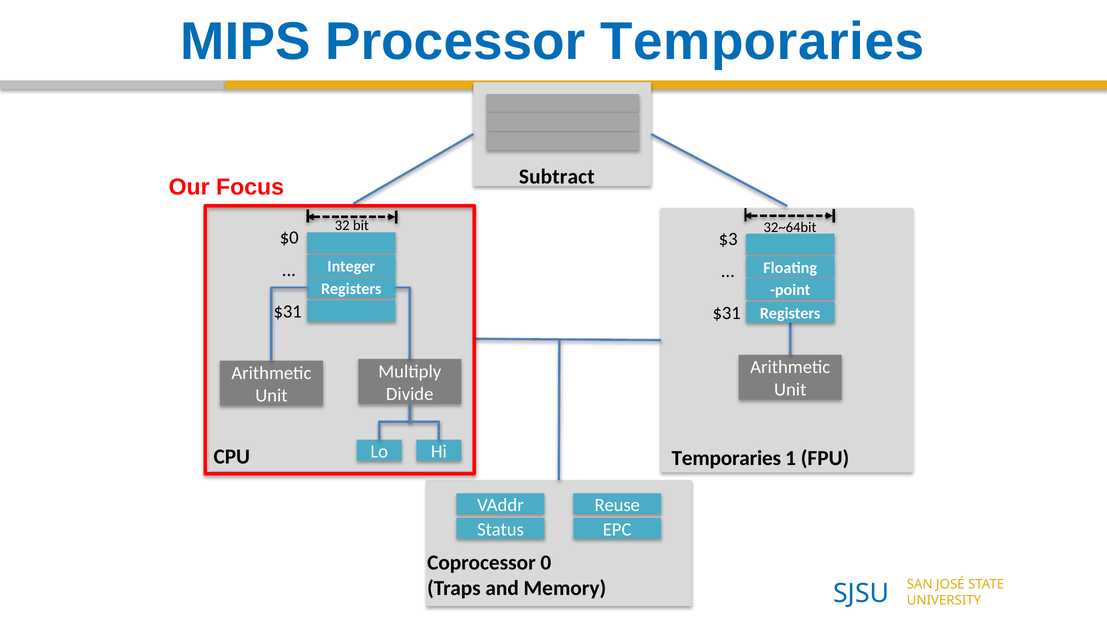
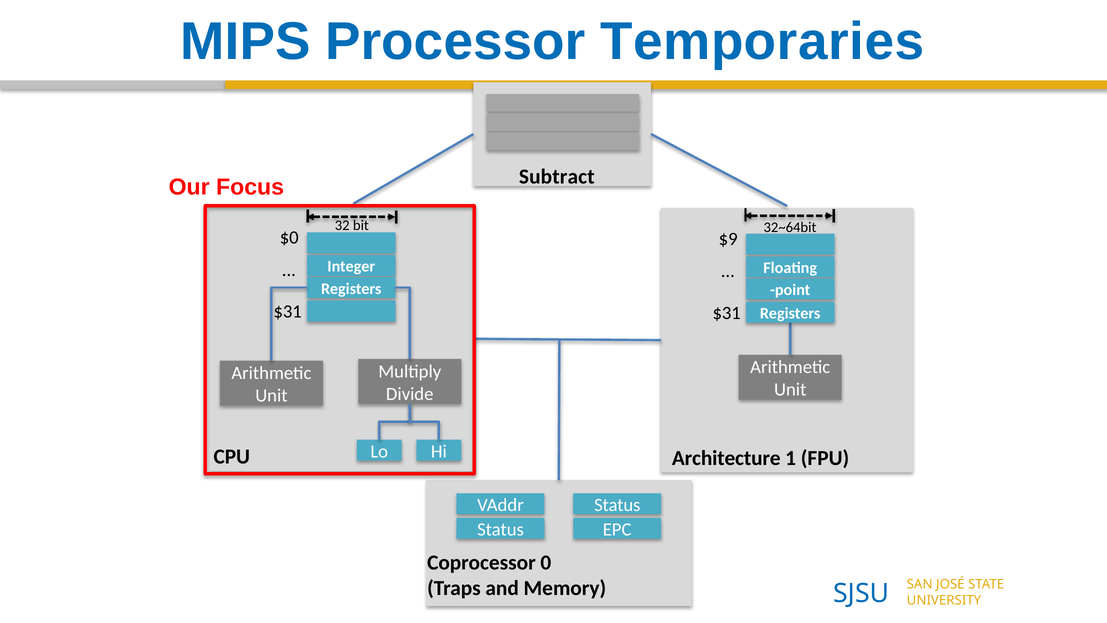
$3: $3 -> $9
Temporaries at (726, 458): Temporaries -> Architecture
VAddr Reuse: Reuse -> Status
